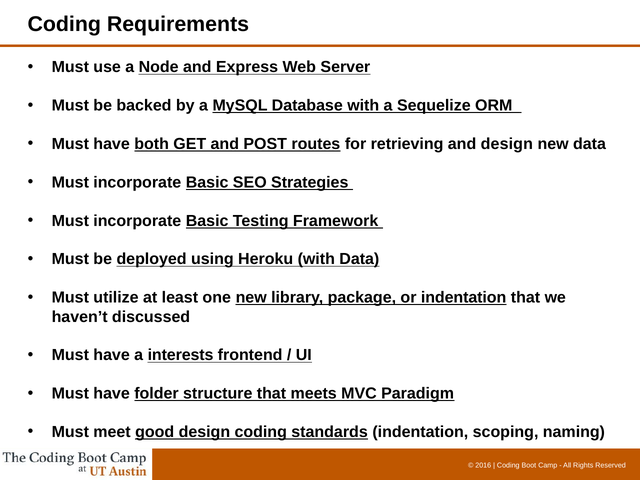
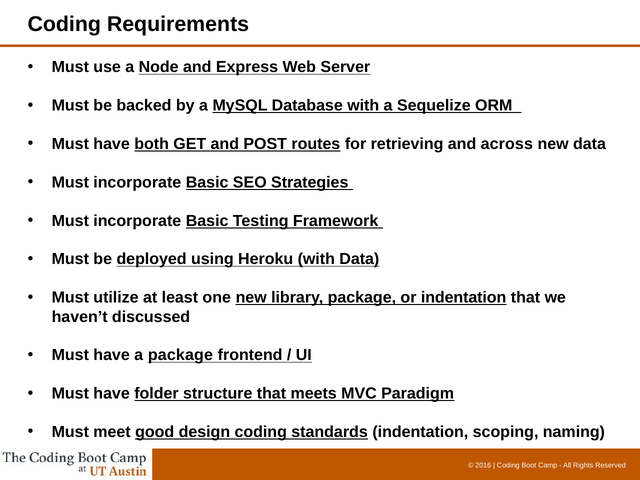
and design: design -> across
a interests: interests -> package
